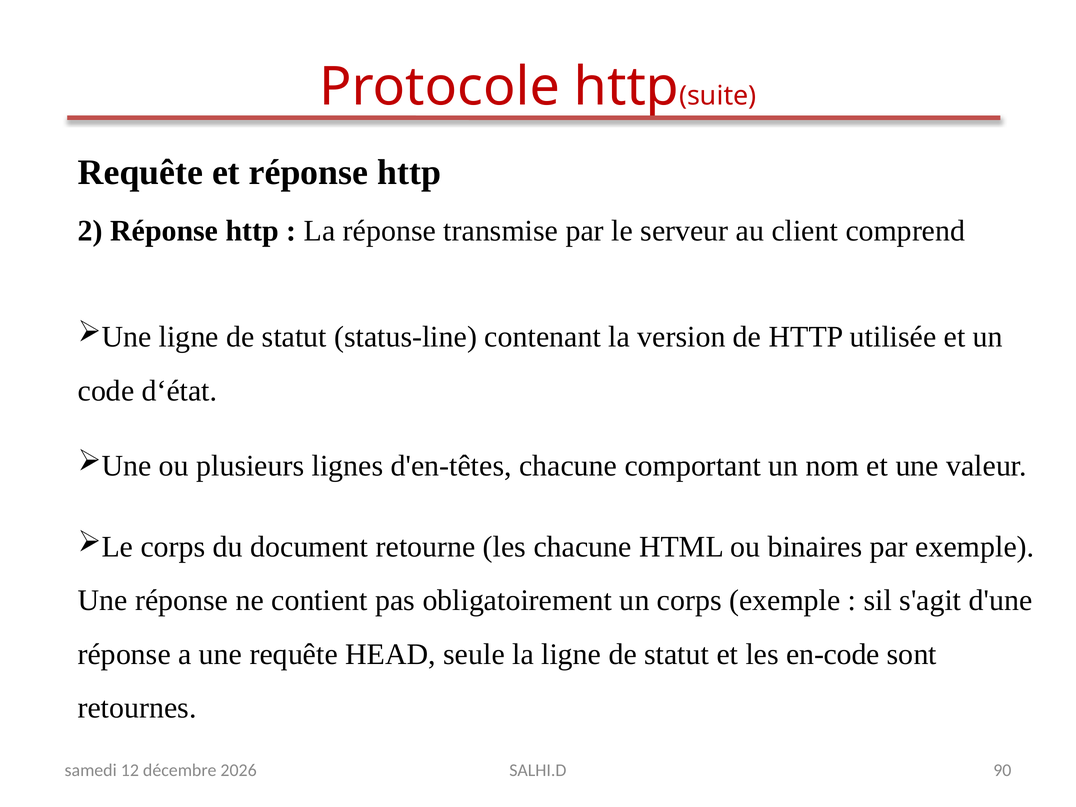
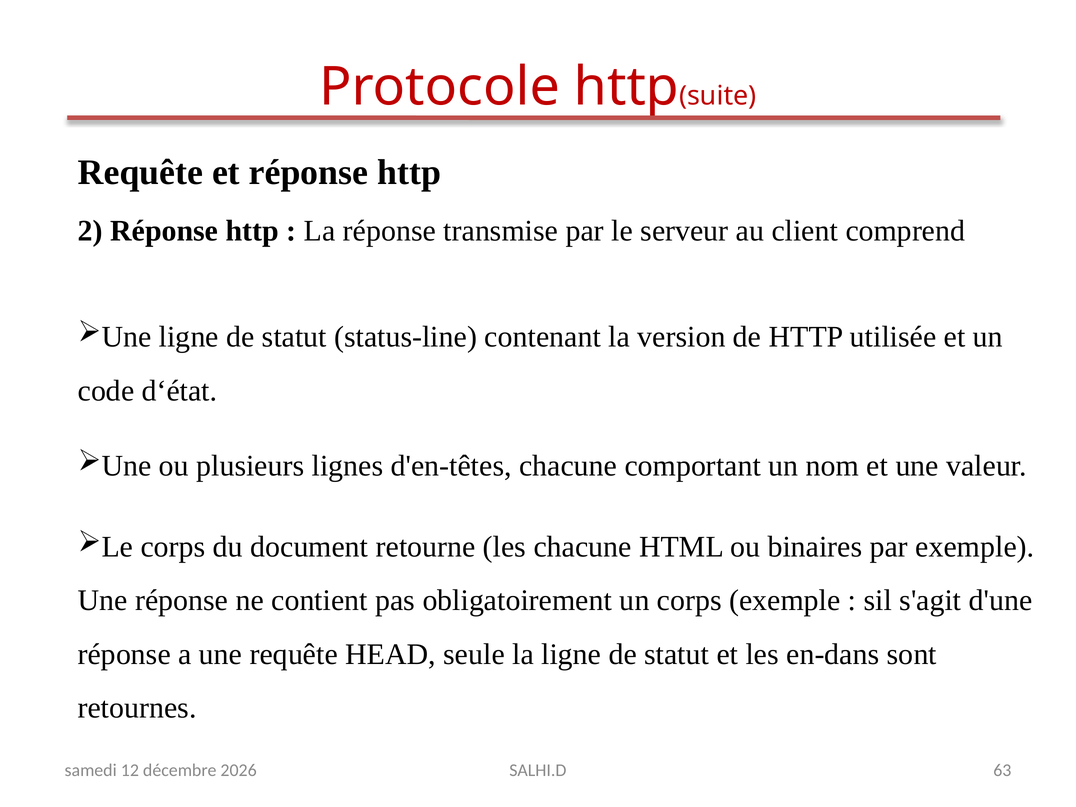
en-code: en-code -> en-dans
90: 90 -> 63
